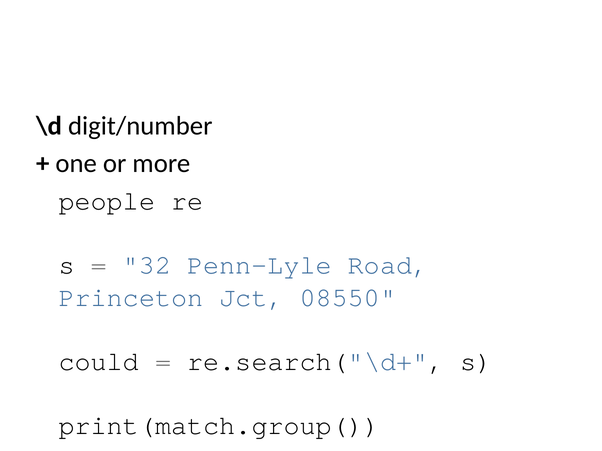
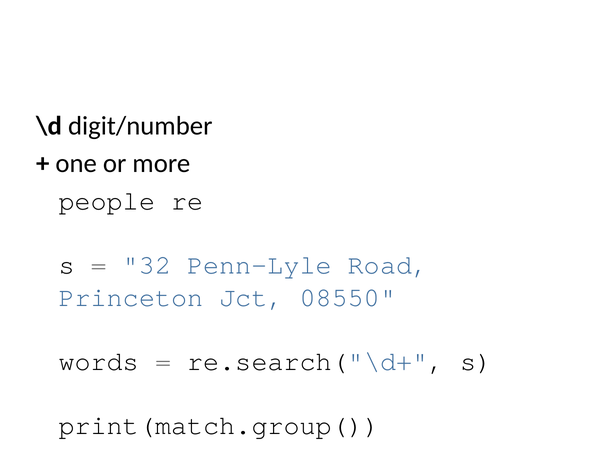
could: could -> words
